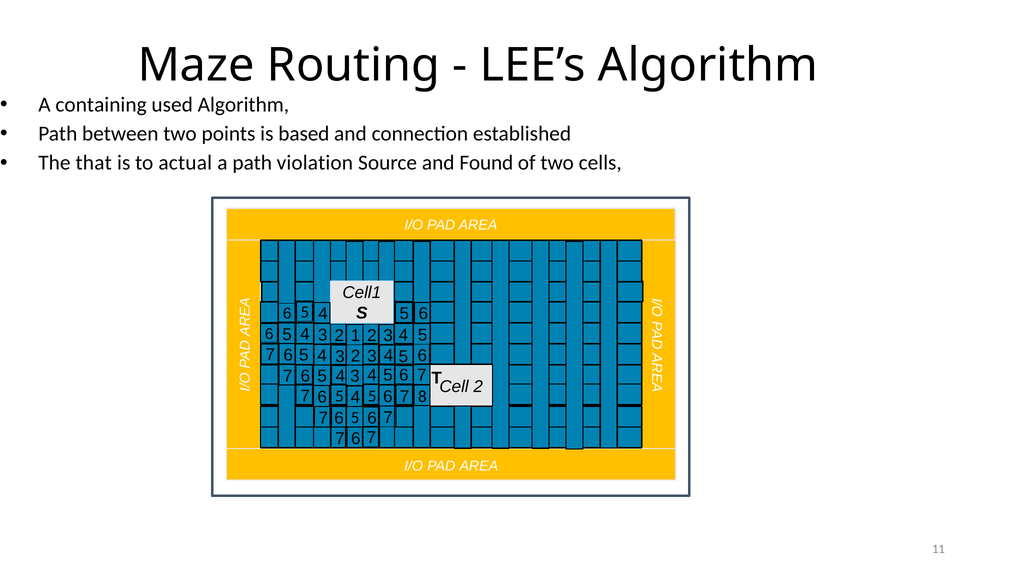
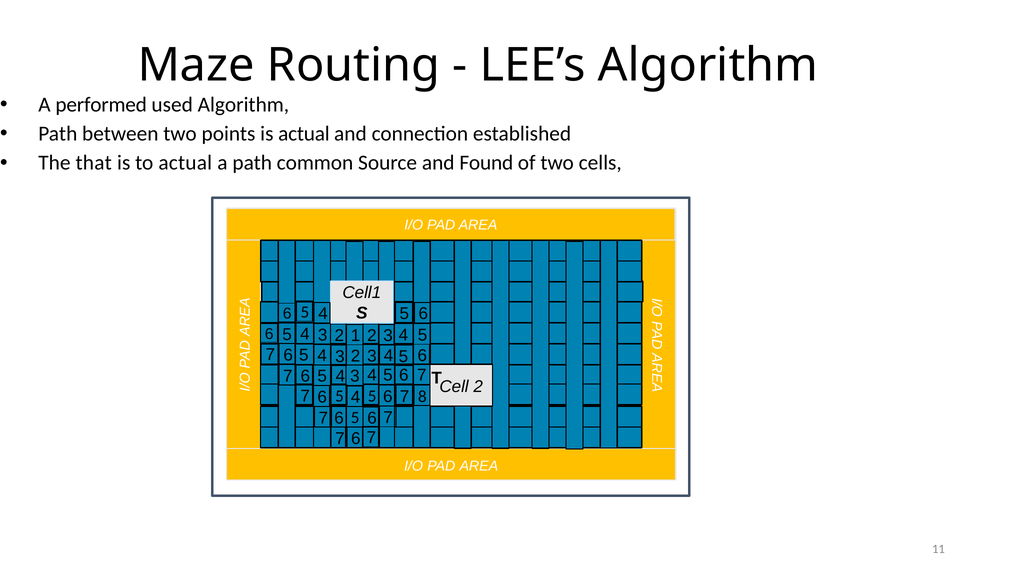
containing: containing -> performed
is based: based -> actual
violation: violation -> common
